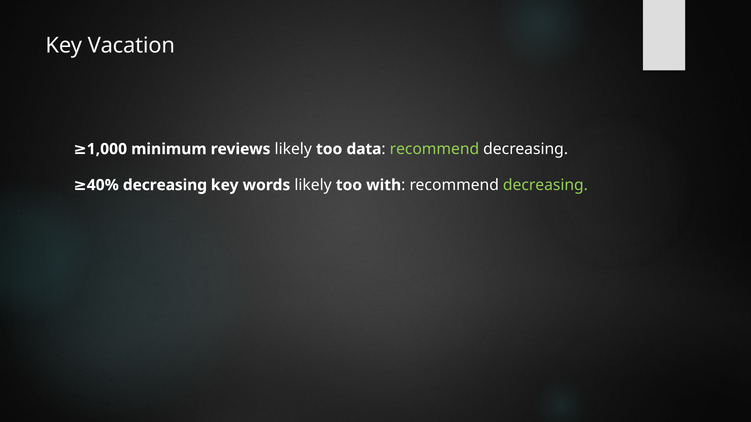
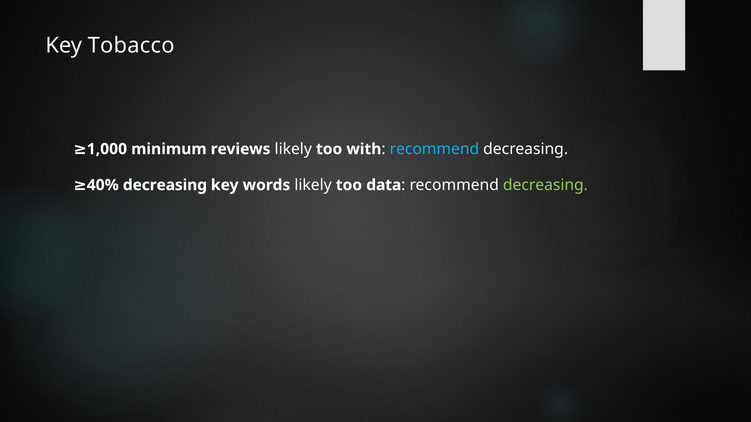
Vacation: Vacation -> Tobacco
data: data -> with
recommend at (434, 149) colour: light green -> light blue
with: with -> data
